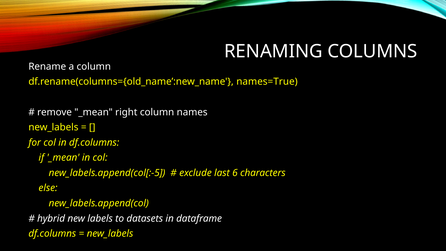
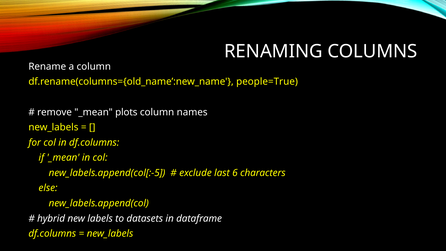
names=True: names=True -> people=True
right: right -> plots
